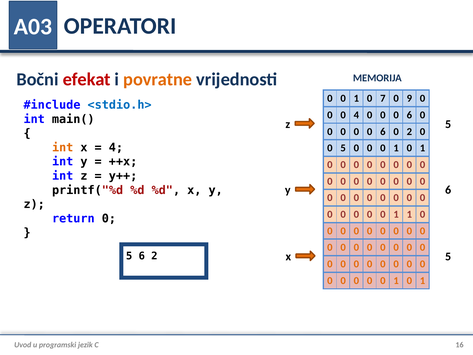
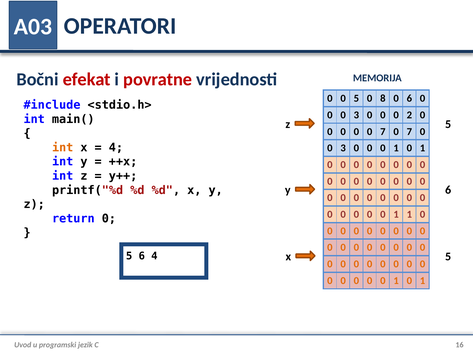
povratne colour: orange -> red
1 at (356, 98): 1 -> 5
7: 7 -> 8
9 at (409, 98): 9 -> 6
<stdio.h> colour: blue -> black
4 at (356, 115): 4 -> 3
6 at (409, 115): 6 -> 2
6 at (383, 131): 6 -> 7
2 at (409, 131): 2 -> 7
5 at (343, 148): 5 -> 3
6 2: 2 -> 4
